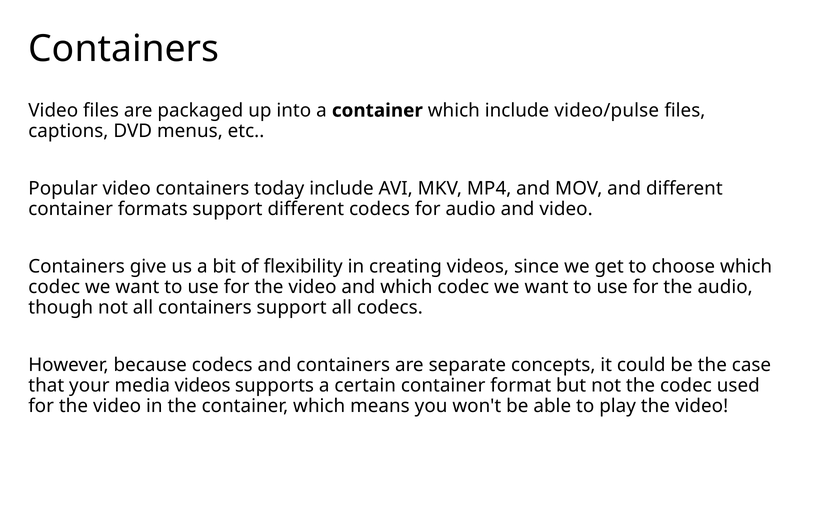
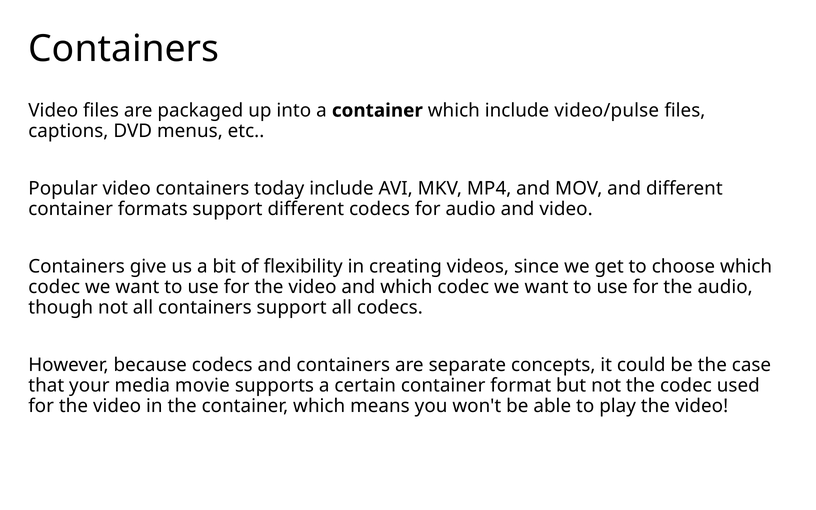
media videos: videos -> movie
